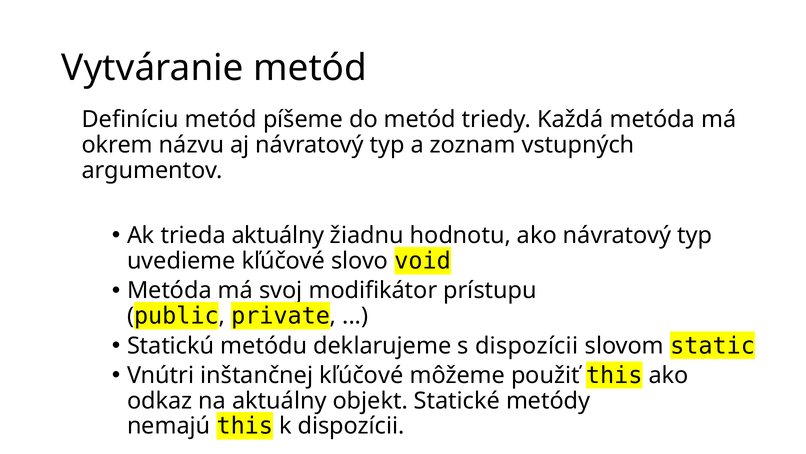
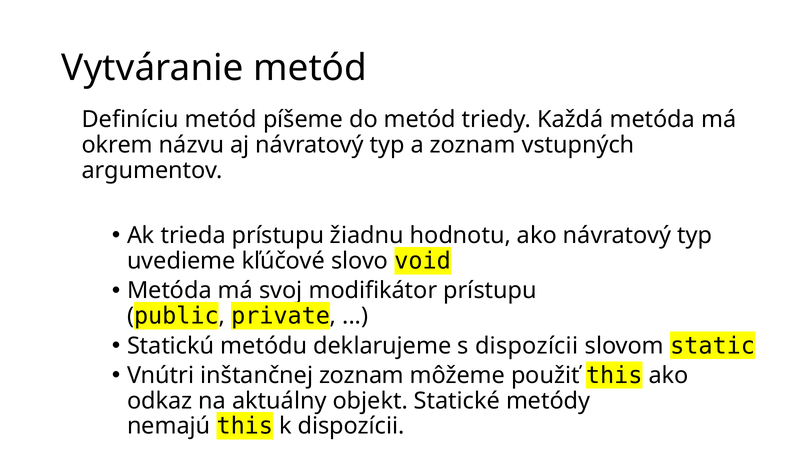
trieda aktuálny: aktuálny -> prístupu
inštančnej kľúčové: kľúčové -> zoznam
